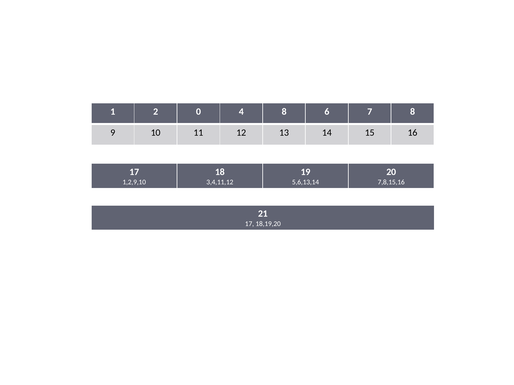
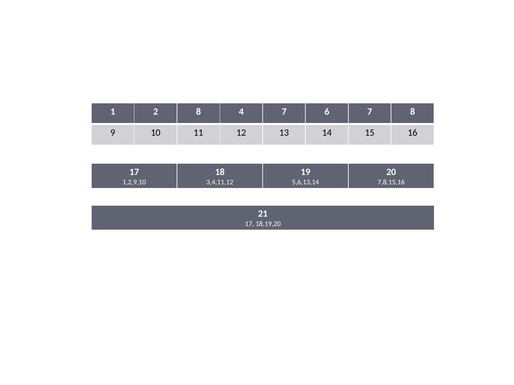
2 0: 0 -> 8
4 8: 8 -> 7
